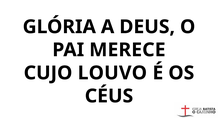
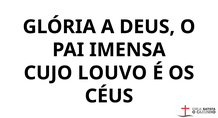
MERECE: MERECE -> IMENSA
